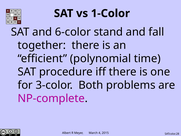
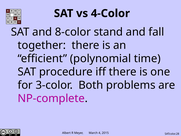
1-Color: 1-Color -> 4-Color
6-color: 6-color -> 8-color
